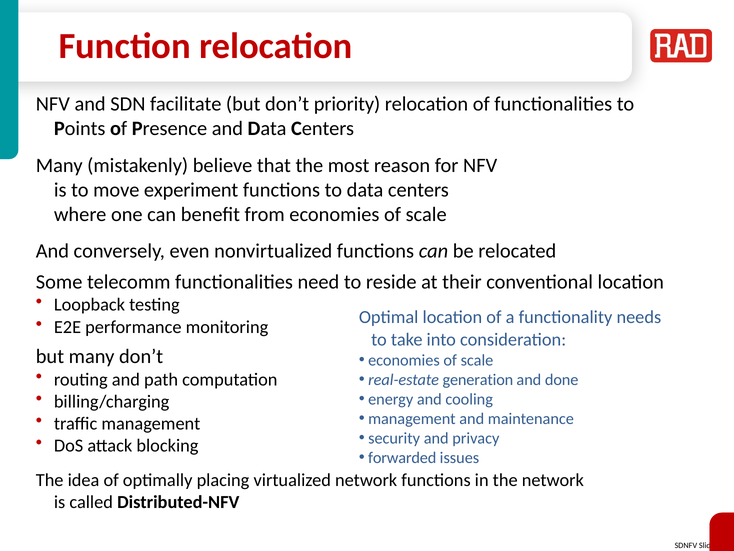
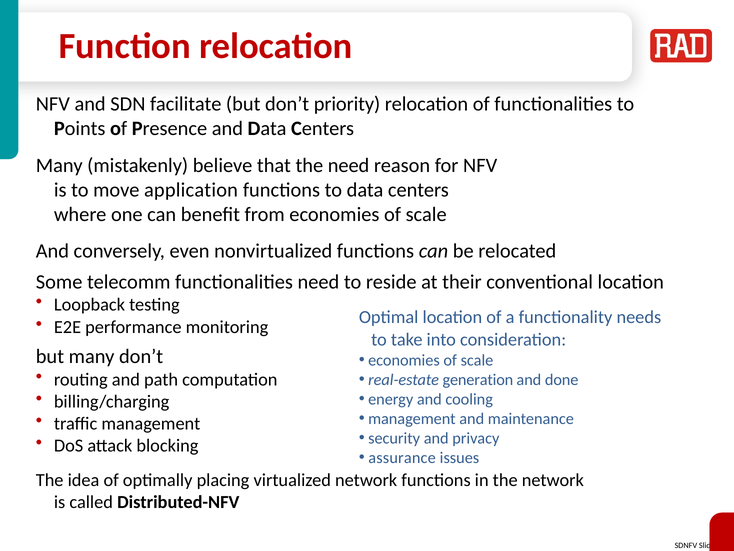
the most: most -> need
experiment: experiment -> application
forwarded: forwarded -> assurance
